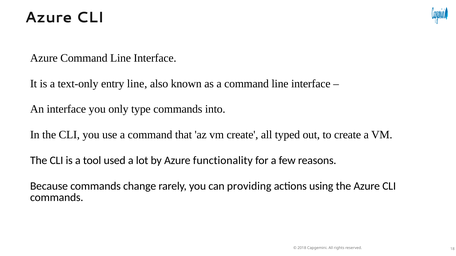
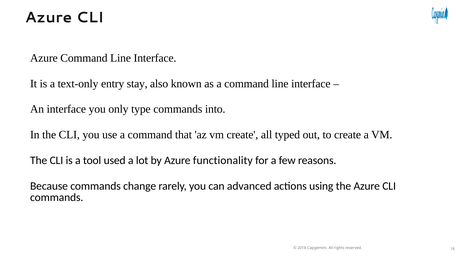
entry line: line -> stay
providing: providing -> advanced
